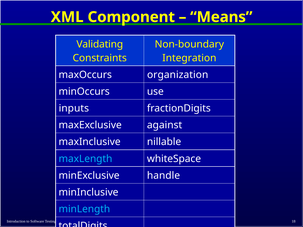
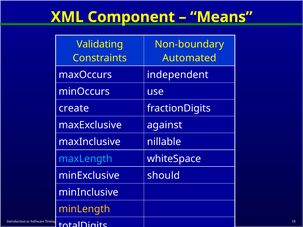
Integration: Integration -> Automated
organization: organization -> independent
inputs: inputs -> create
handle: handle -> should
minLength colour: light blue -> yellow
